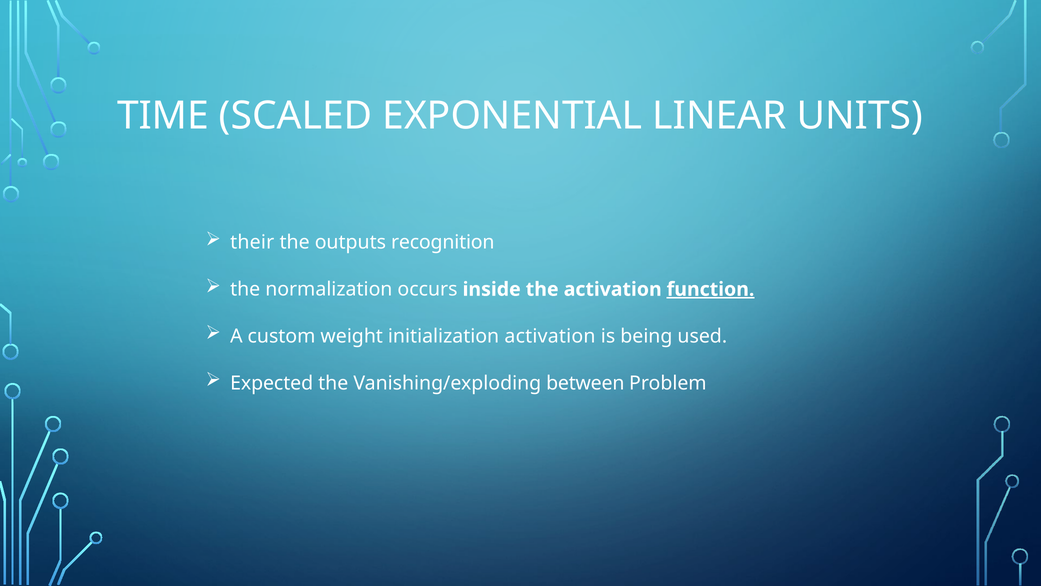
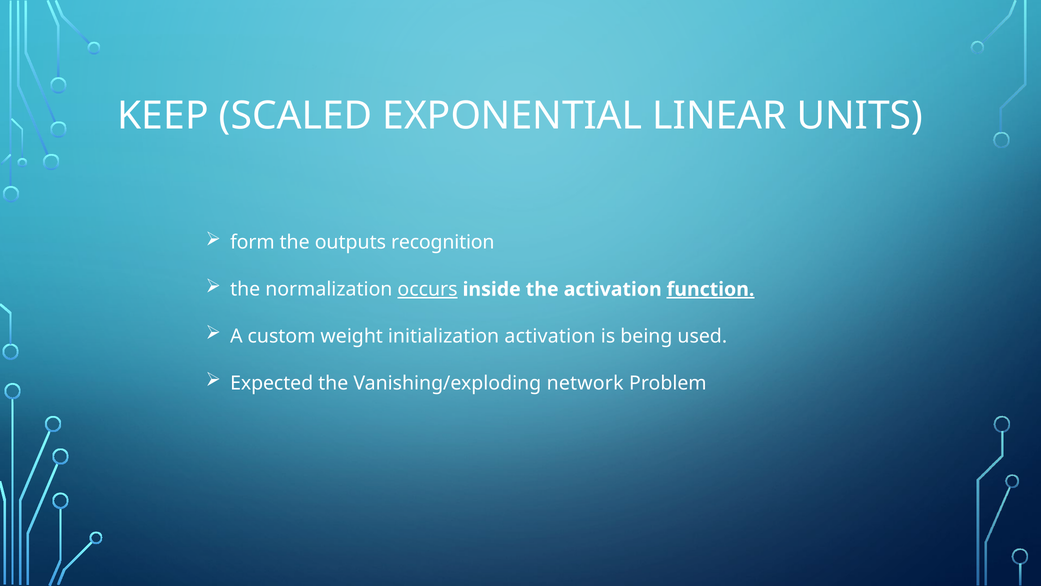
TIME: TIME -> KEEP
their: their -> form
occurs underline: none -> present
between: between -> network
